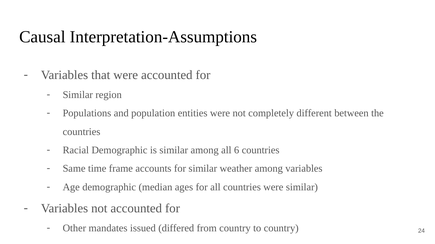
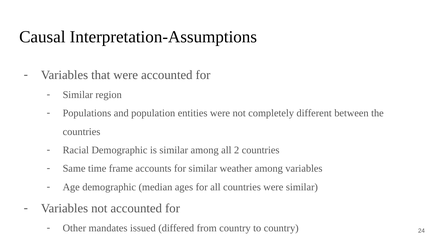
6: 6 -> 2
